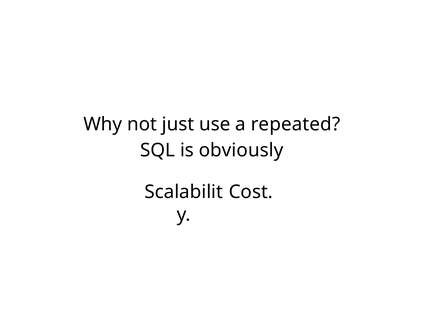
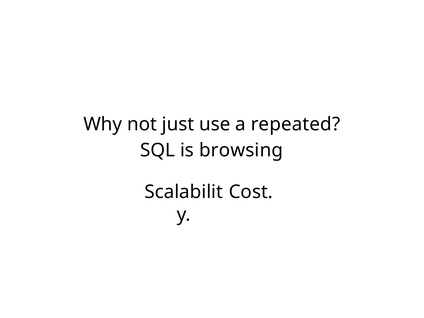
obviously: obviously -> browsing
